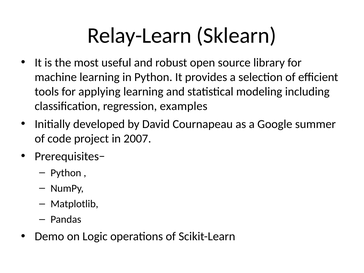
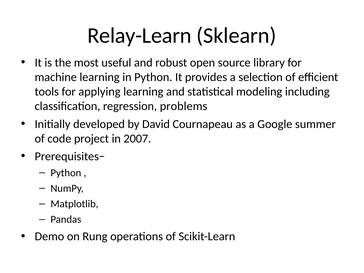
examples: examples -> problems
Logic: Logic -> Rung
